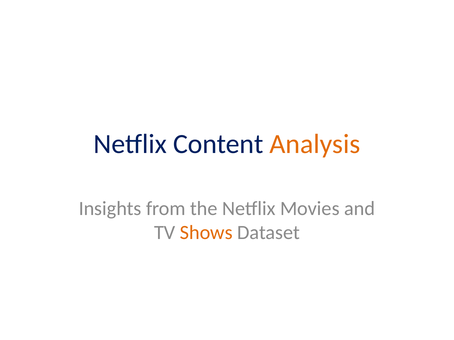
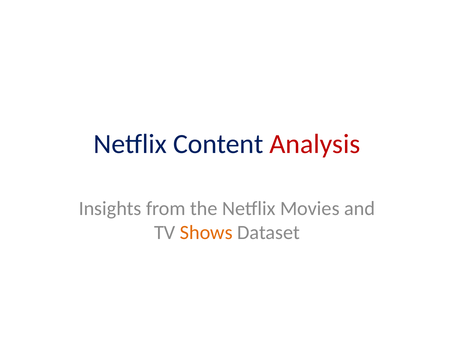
Analysis colour: orange -> red
